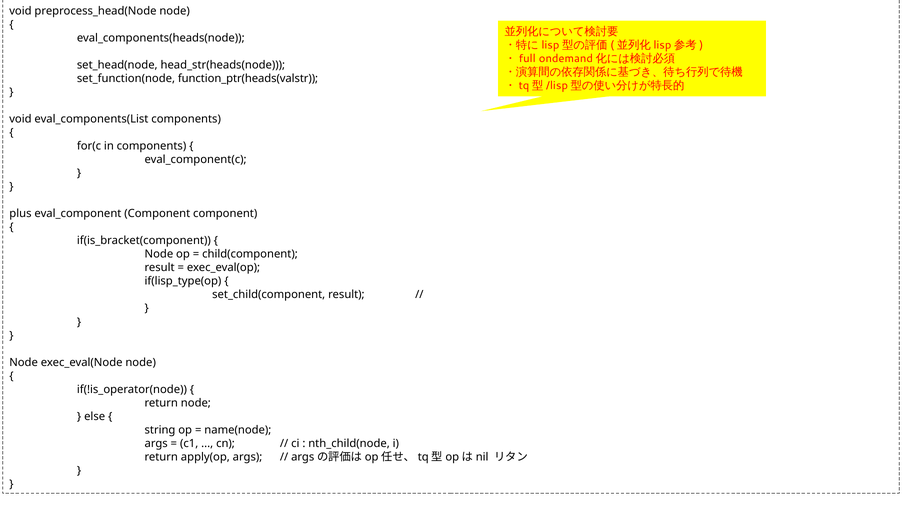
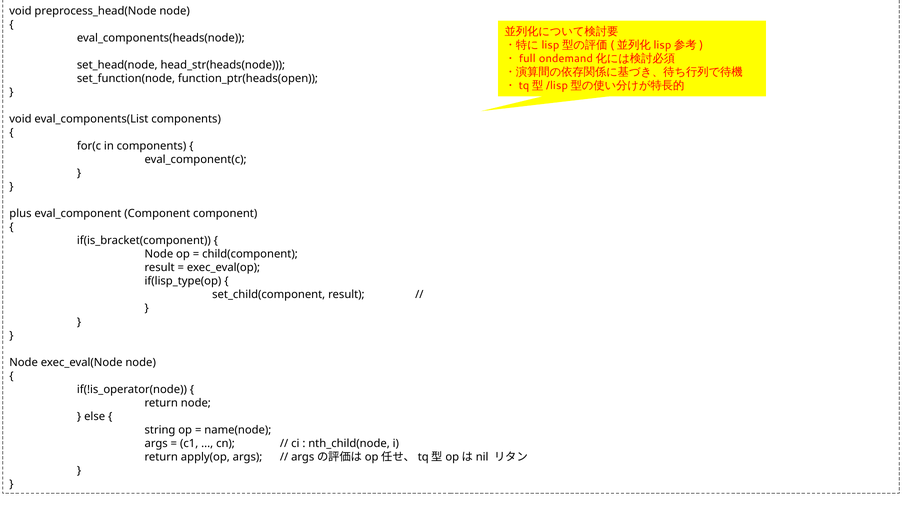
function_ptr(heads(valstr: function_ptr(heads(valstr -> function_ptr(heads(open
